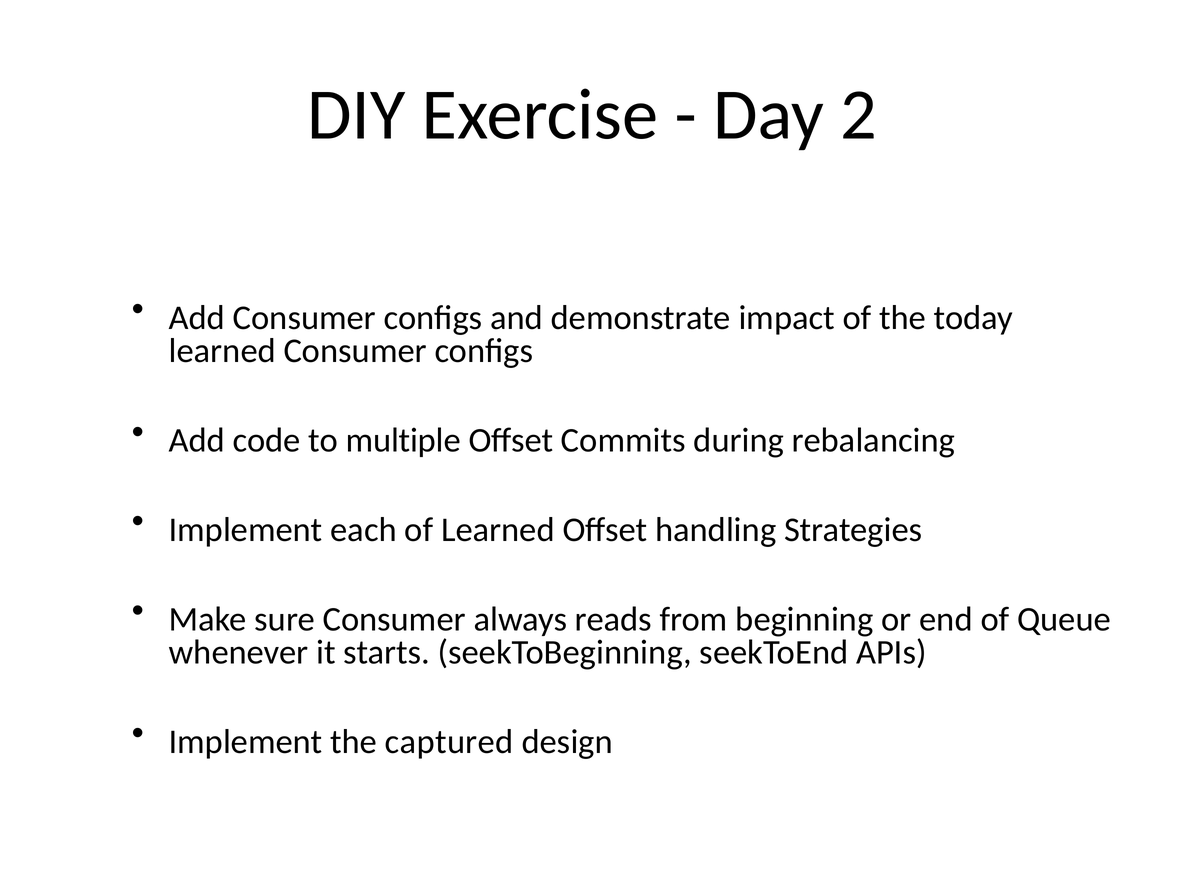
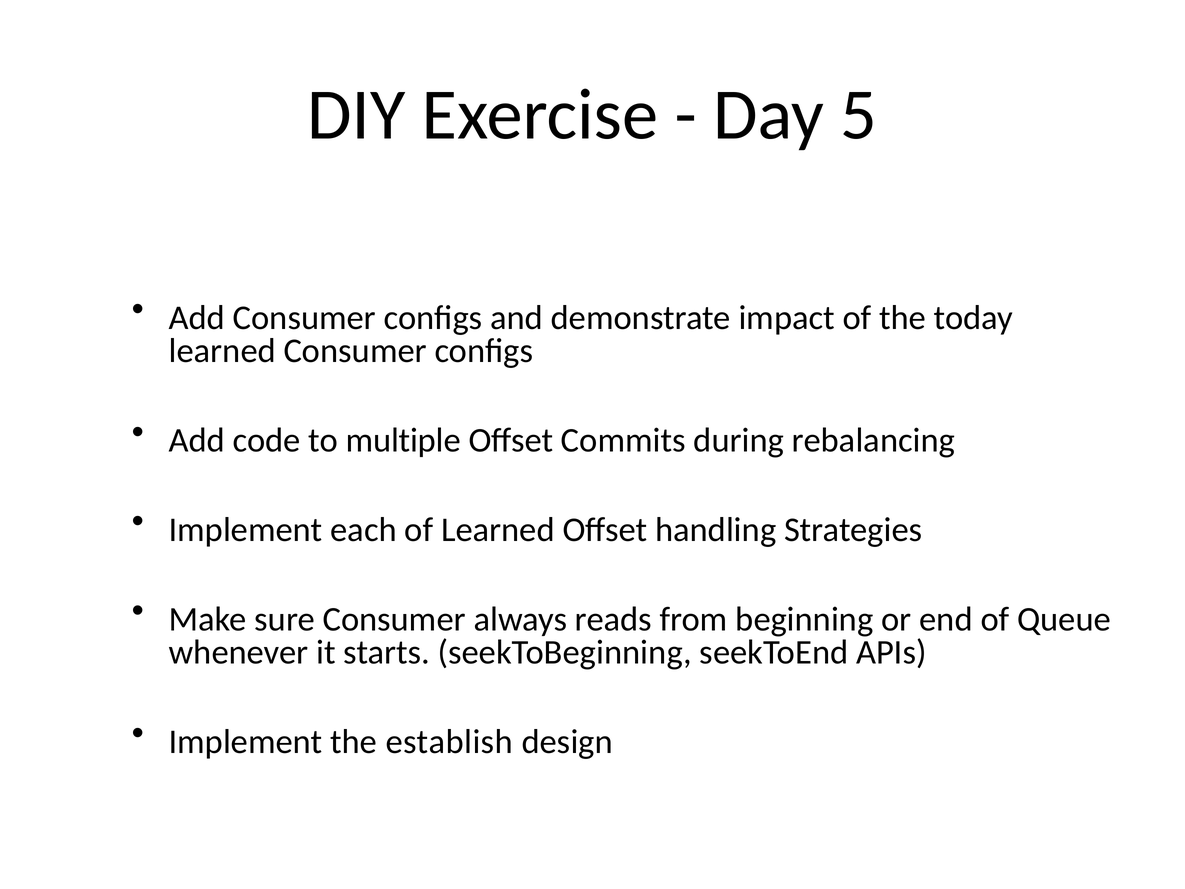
2: 2 -> 5
captured: captured -> establish
